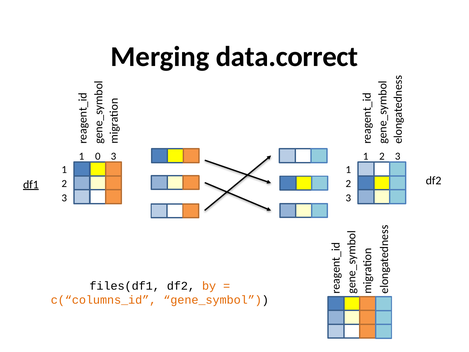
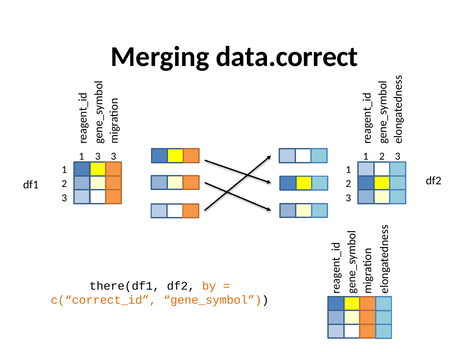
1 0: 0 -> 3
df1 underline: present -> none
files(df1: files(df1 -> there(df1
c(“columns_id: c(“columns_id -> c(“correct_id
